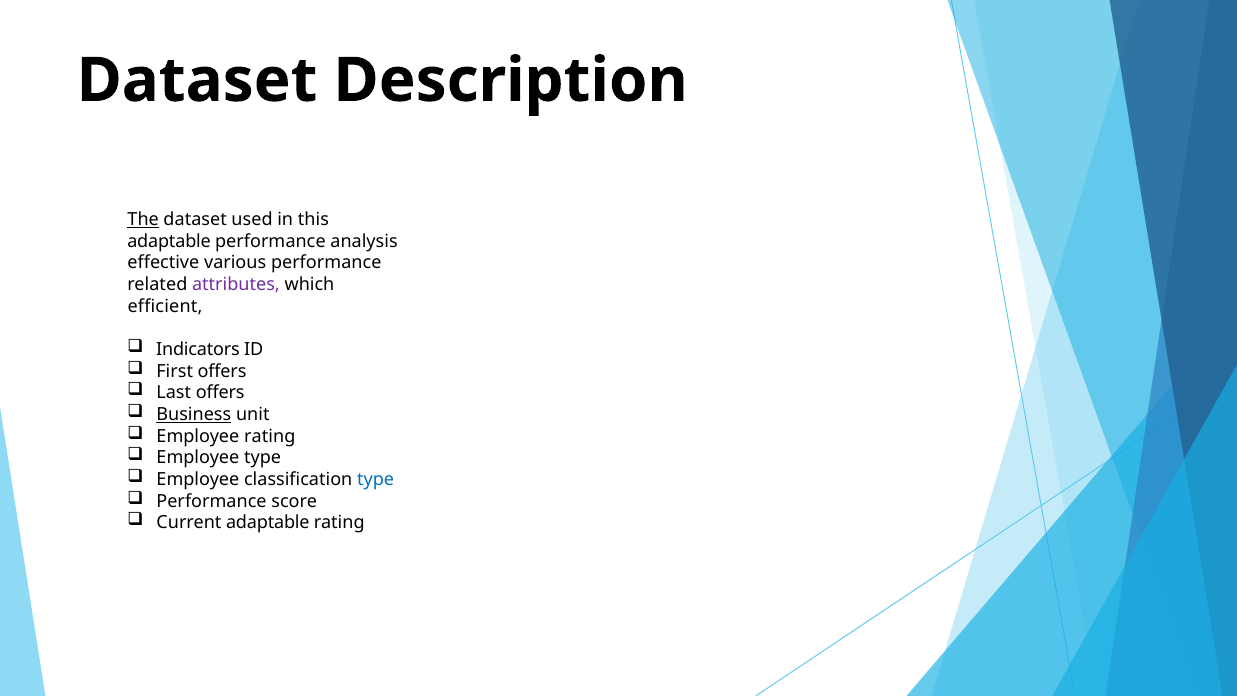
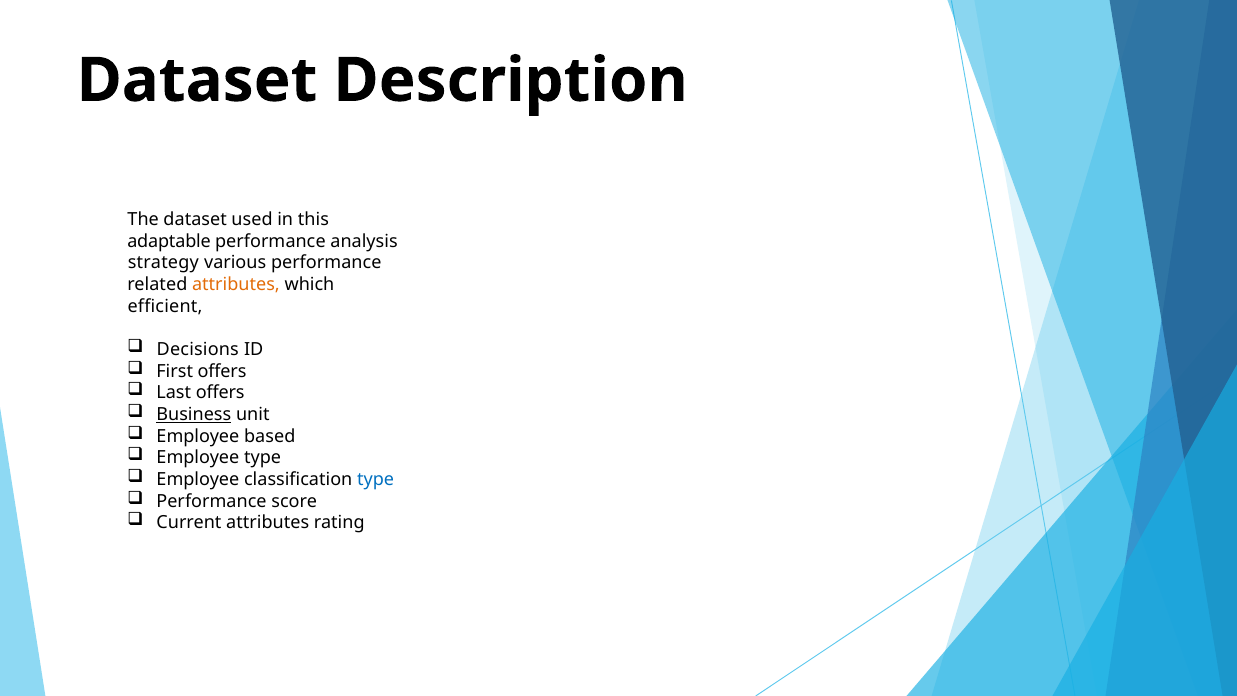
The underline: present -> none
effective: effective -> strategy
attributes at (236, 285) colour: purple -> orange
Indicators: Indicators -> Decisions
Employee rating: rating -> based
Current adaptable: adaptable -> attributes
